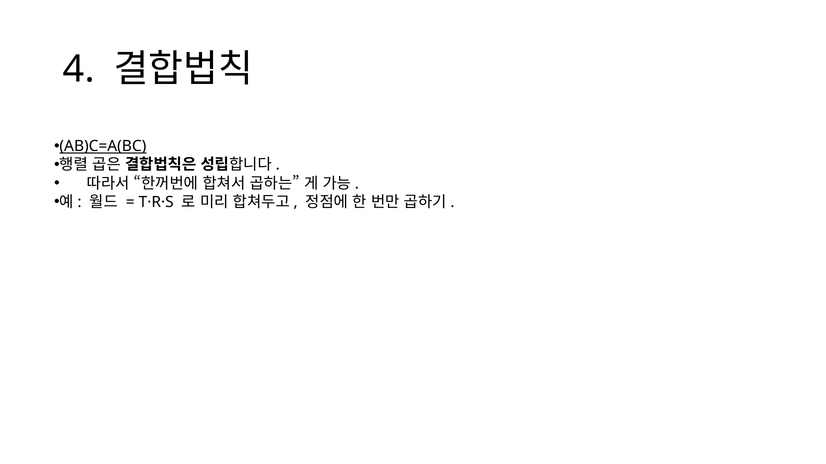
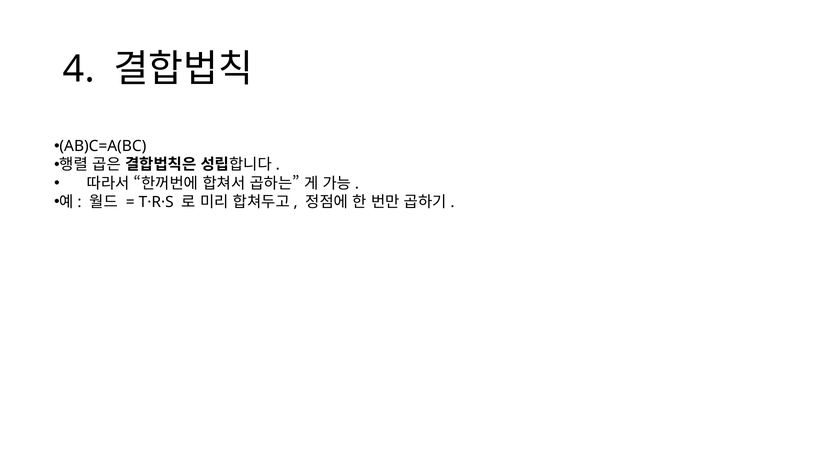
AB)C=A(BC underline: present -> none
